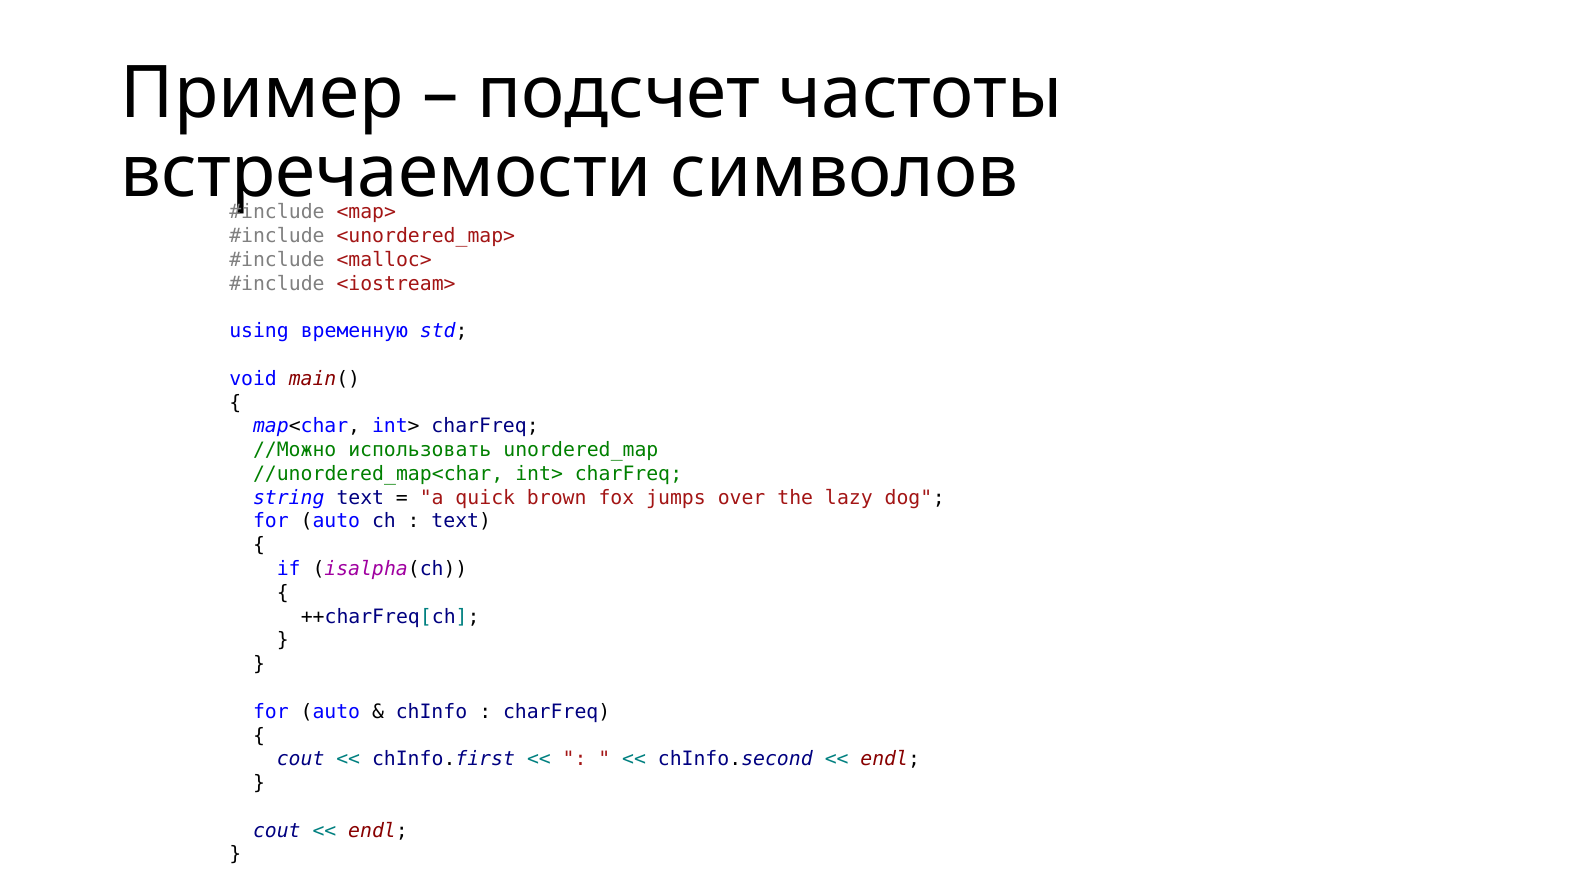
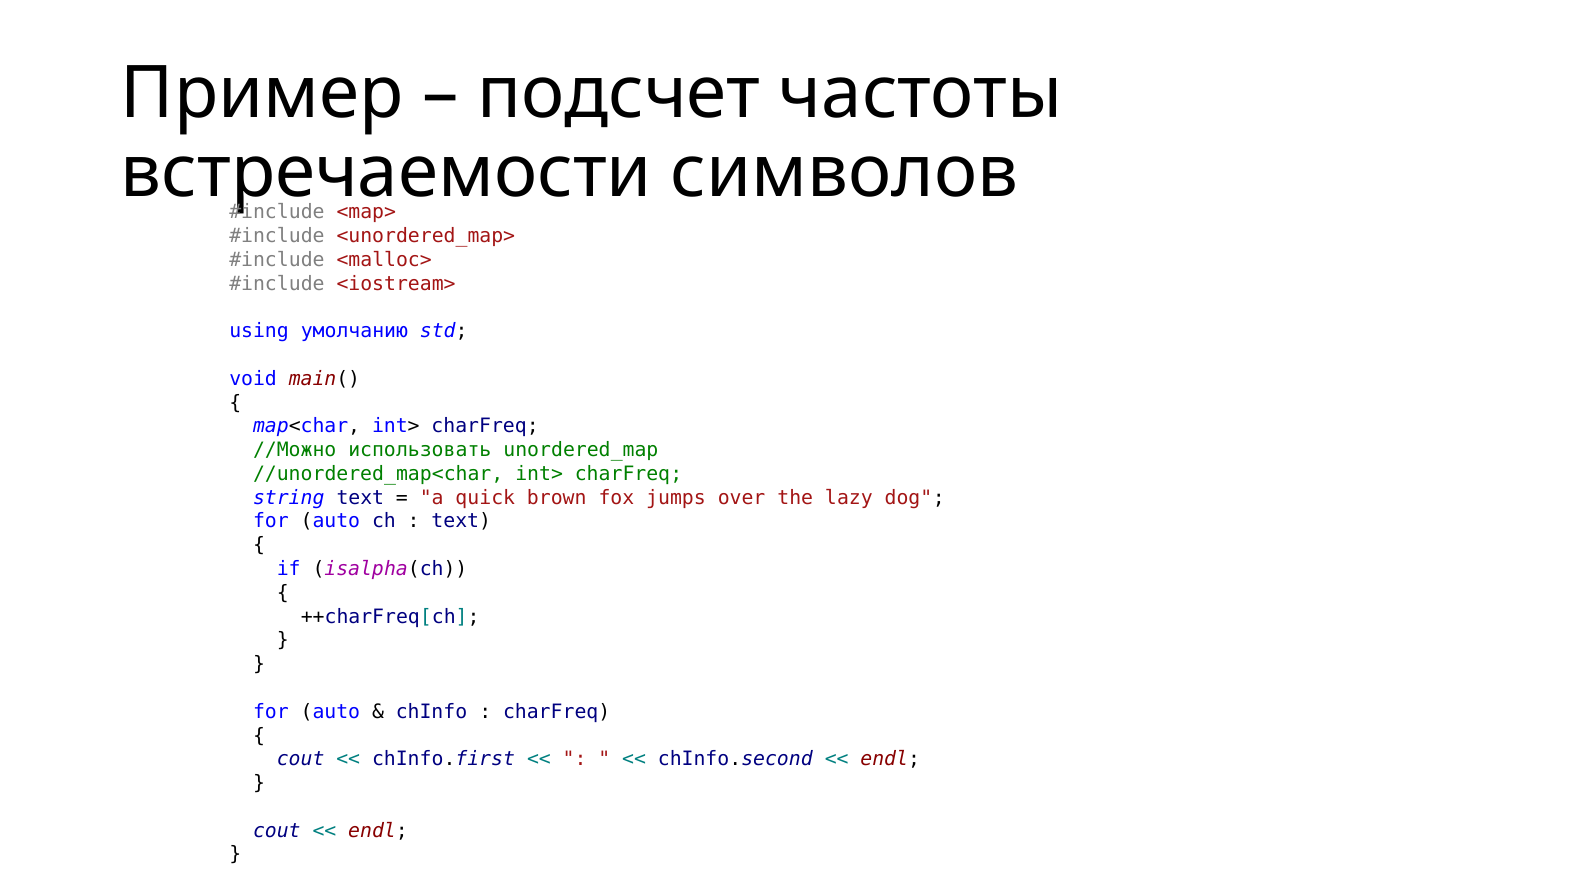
временную: временную -> умолчанию
